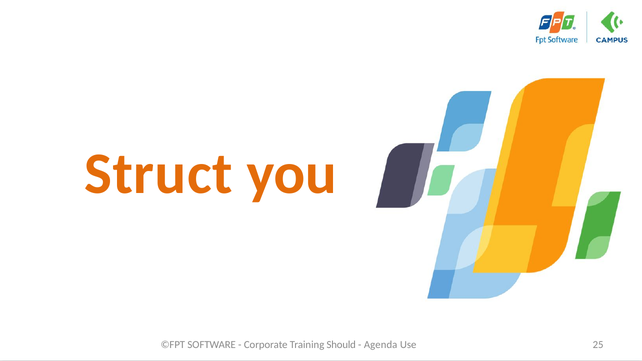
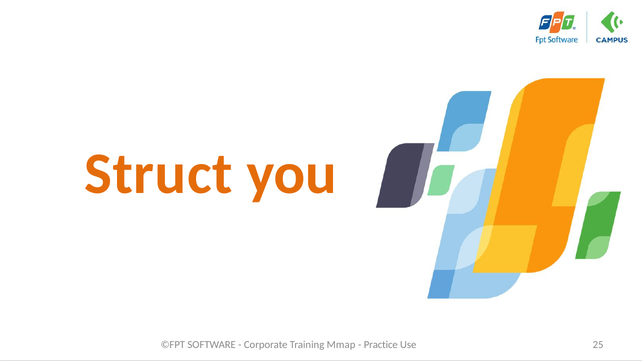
Should: Should -> Mmap
Agenda: Agenda -> Practice
